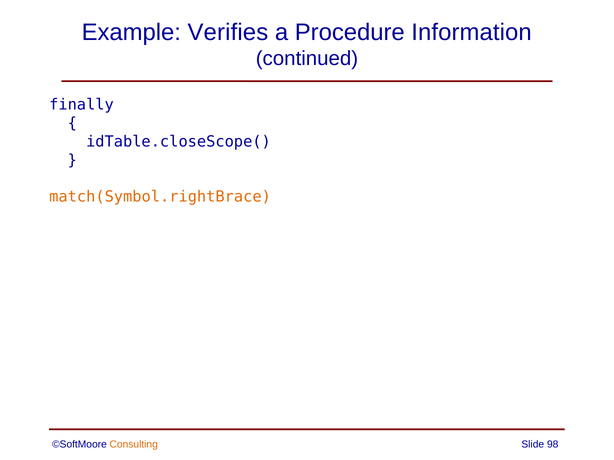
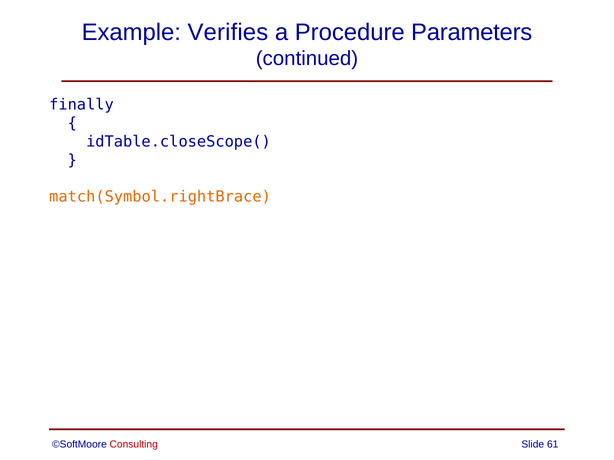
Information: Information -> Parameters
Consulting colour: orange -> red
98: 98 -> 61
